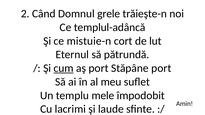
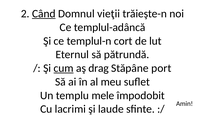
Când underline: none -> present
grele: grele -> vieţii
mistuie-n: mistuie-n -> templul-n
aş port: port -> drag
